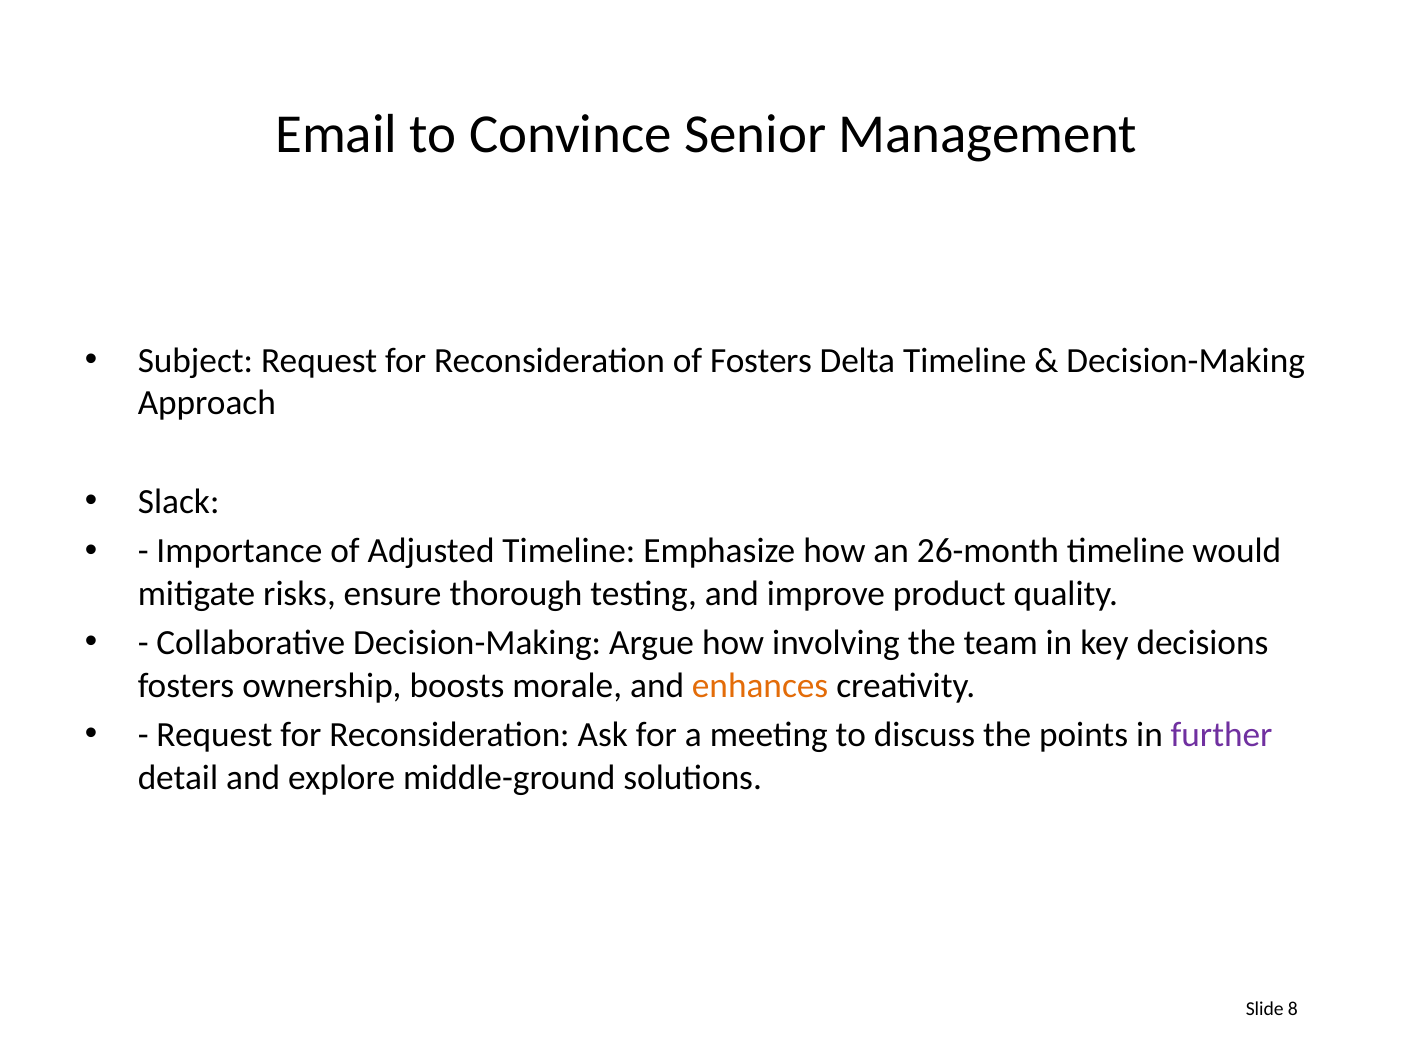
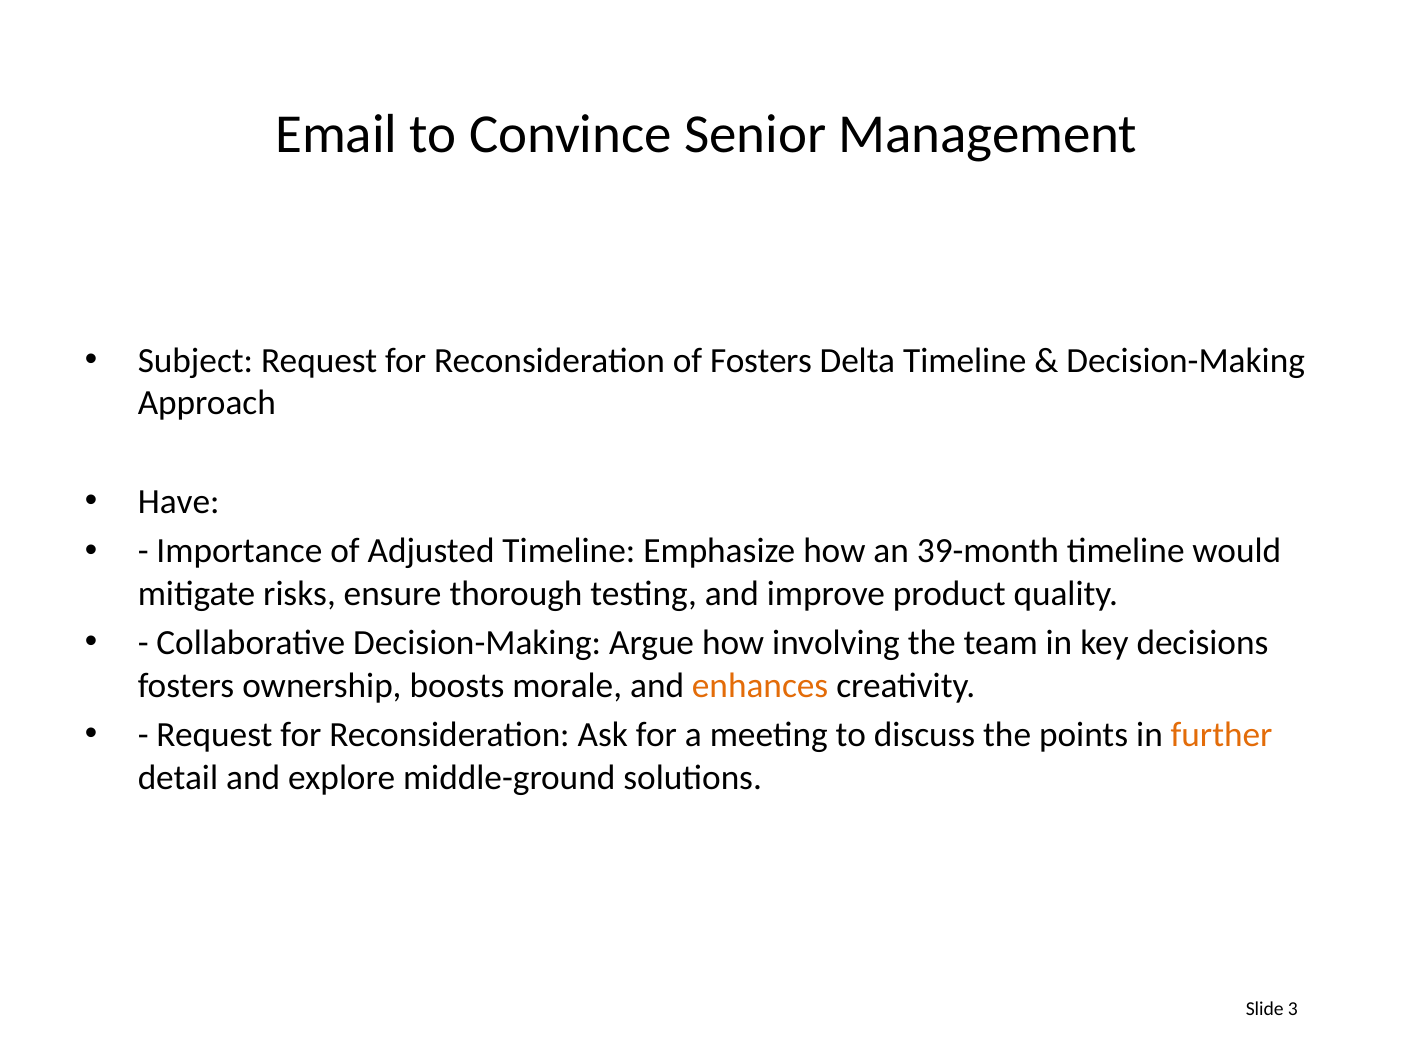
Slack: Slack -> Have
26-month: 26-month -> 39-month
further colour: purple -> orange
8: 8 -> 3
